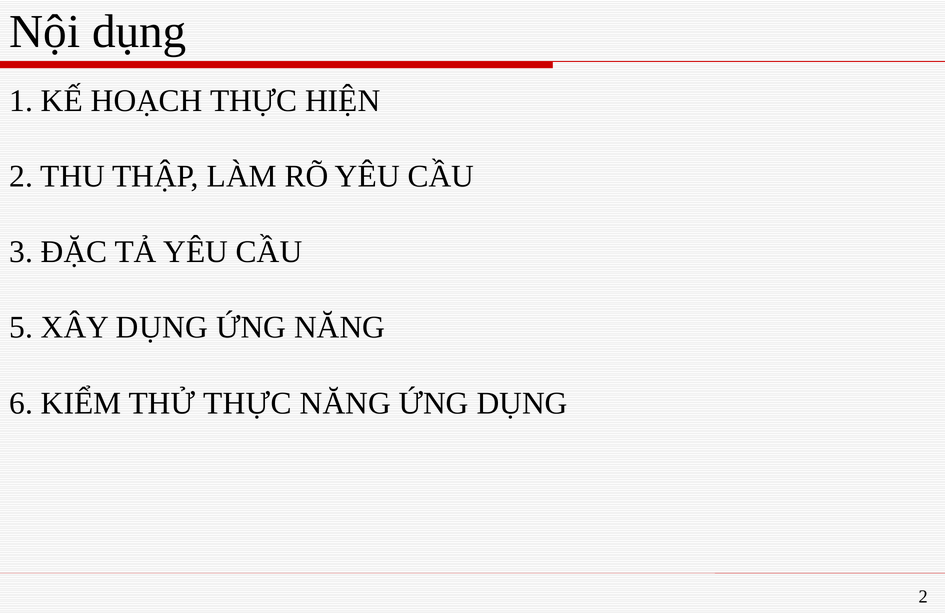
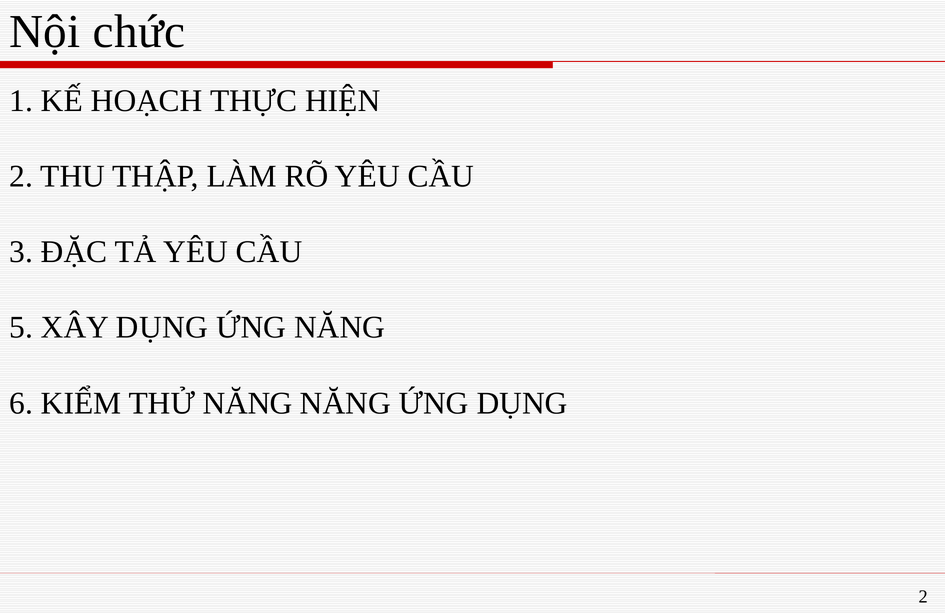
Nội dụng: dụng -> chức
THỬ THỰC: THỰC -> NĂNG
